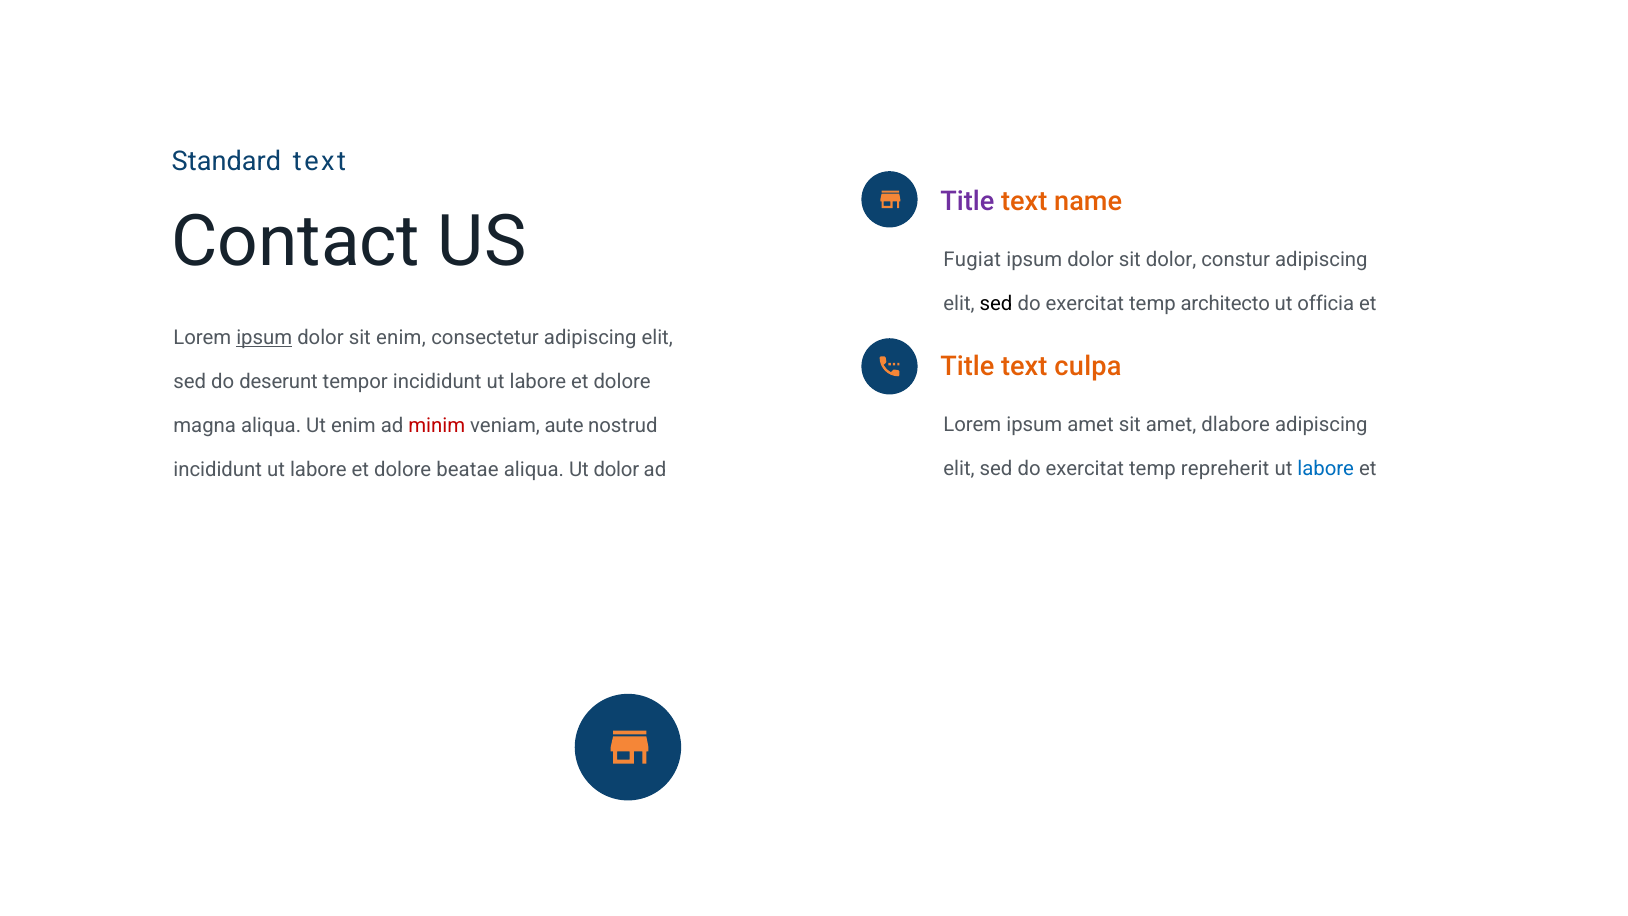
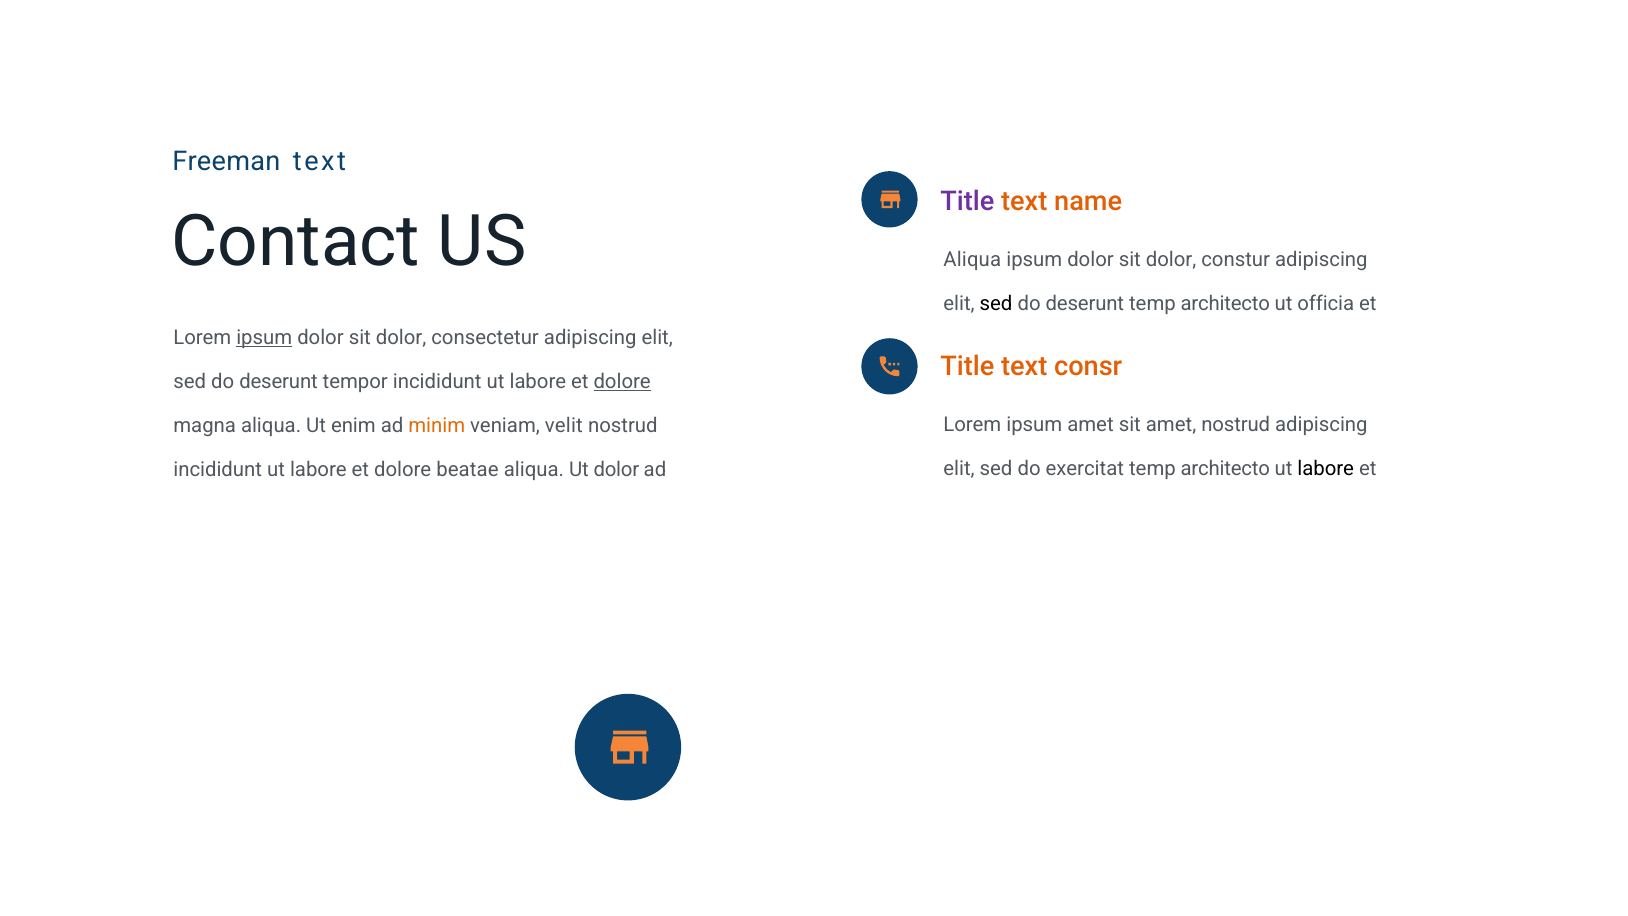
Standard: Standard -> Freeman
Fugiat at (972, 260): Fugiat -> Aliqua
exercitat at (1085, 304): exercitat -> deserunt
enim at (401, 338): enim -> dolor
culpa: culpa -> consr
dolore at (622, 382) underline: none -> present
amet dlabore: dlabore -> nostrud
minim colour: red -> orange
aute: aute -> velit
repreherit at (1225, 469): repreherit -> architecto
labore at (1326, 469) colour: blue -> black
